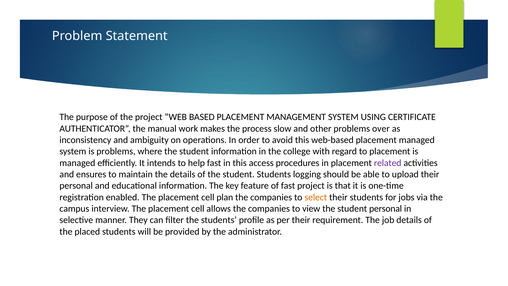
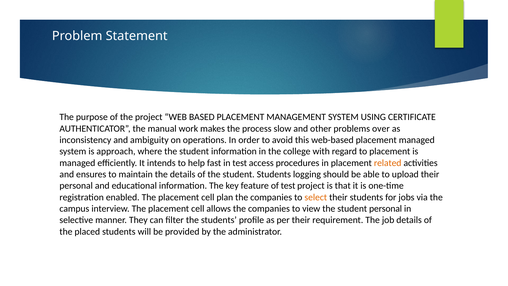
is problems: problems -> approach
in this: this -> test
related colour: purple -> orange
of fast: fast -> test
